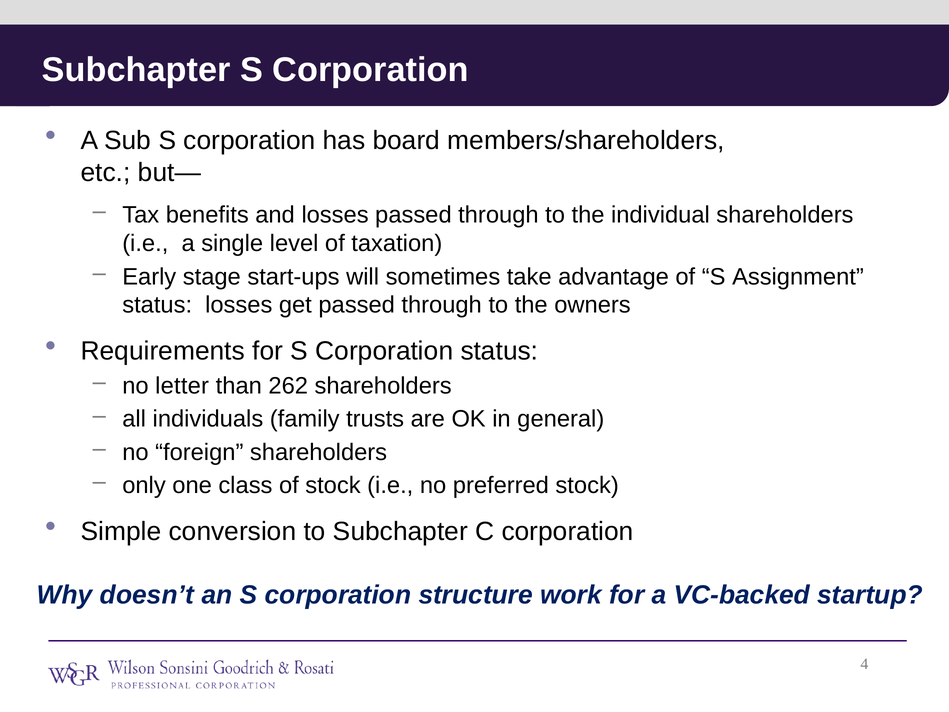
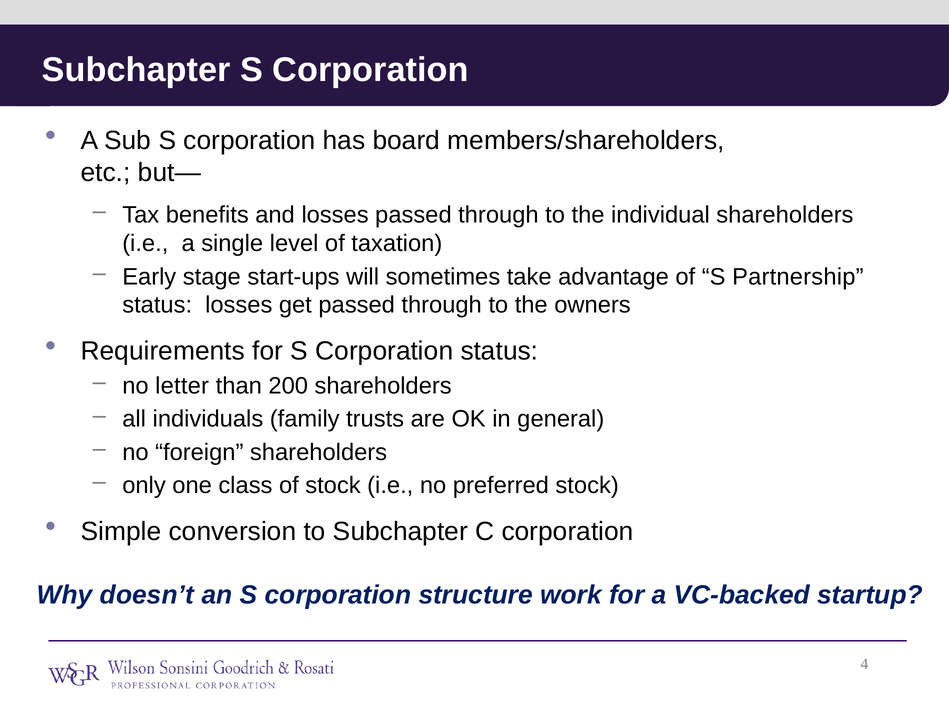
Assignment: Assignment -> Partnership
262: 262 -> 200
